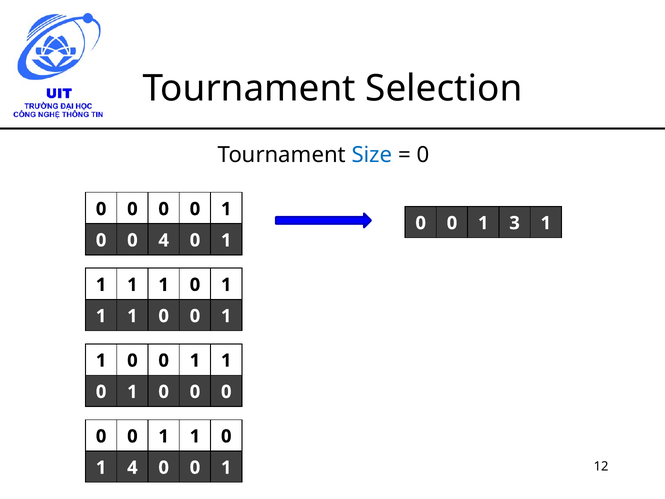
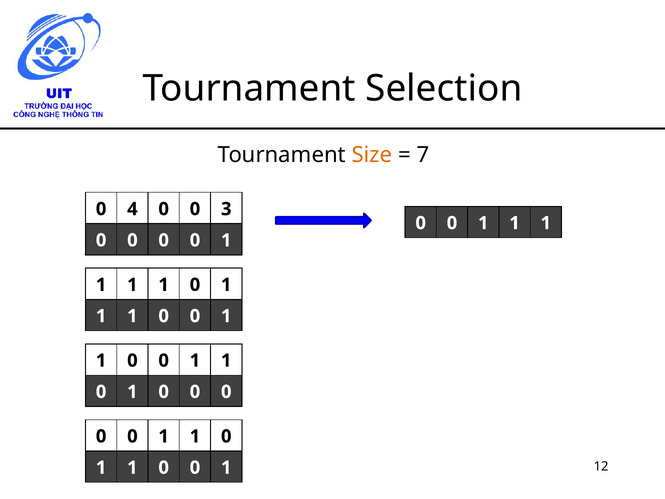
Size colour: blue -> orange
0 at (423, 155): 0 -> 7
0 at (132, 209): 0 -> 4
1 at (226, 209): 1 -> 3
3 at (515, 223): 3 -> 1
4 at (164, 240): 4 -> 0
4 at (132, 467): 4 -> 1
